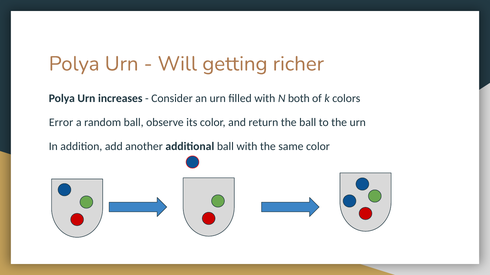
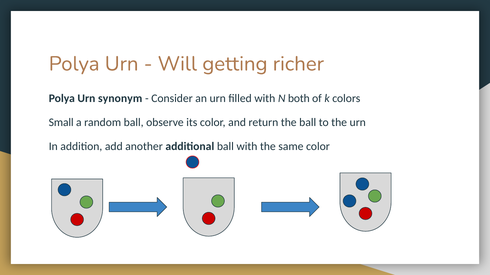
increases: increases -> synonym
Error: Error -> Small
